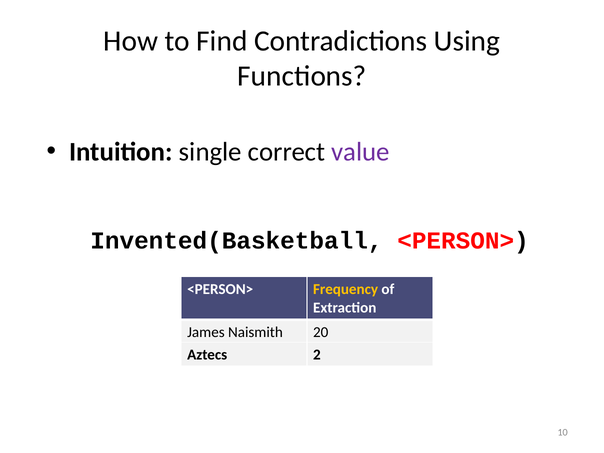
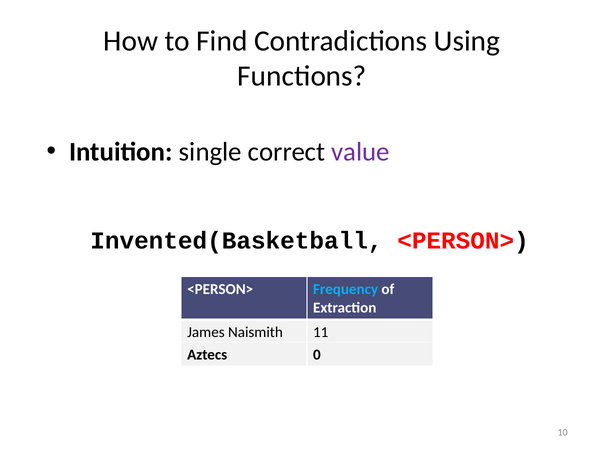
Frequency colour: yellow -> light blue
20: 20 -> 11
2: 2 -> 0
